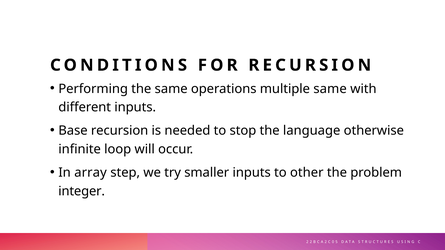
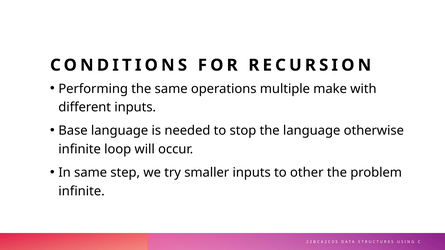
multiple same: same -> make
Base recursion: recursion -> language
In array: array -> same
integer at (82, 191): integer -> infinite
